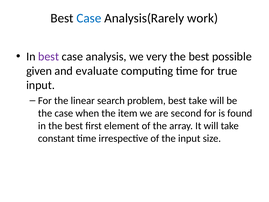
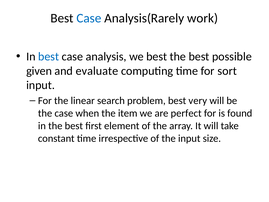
best at (49, 56) colour: purple -> blue
we very: very -> best
true: true -> sort
best take: take -> very
second: second -> perfect
